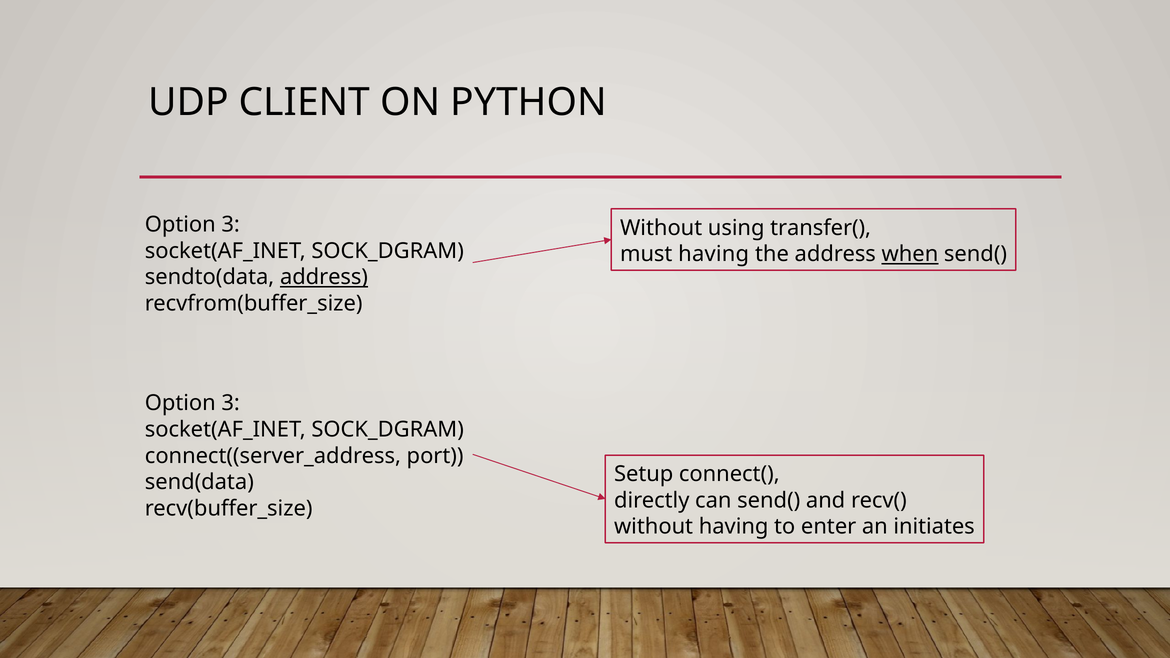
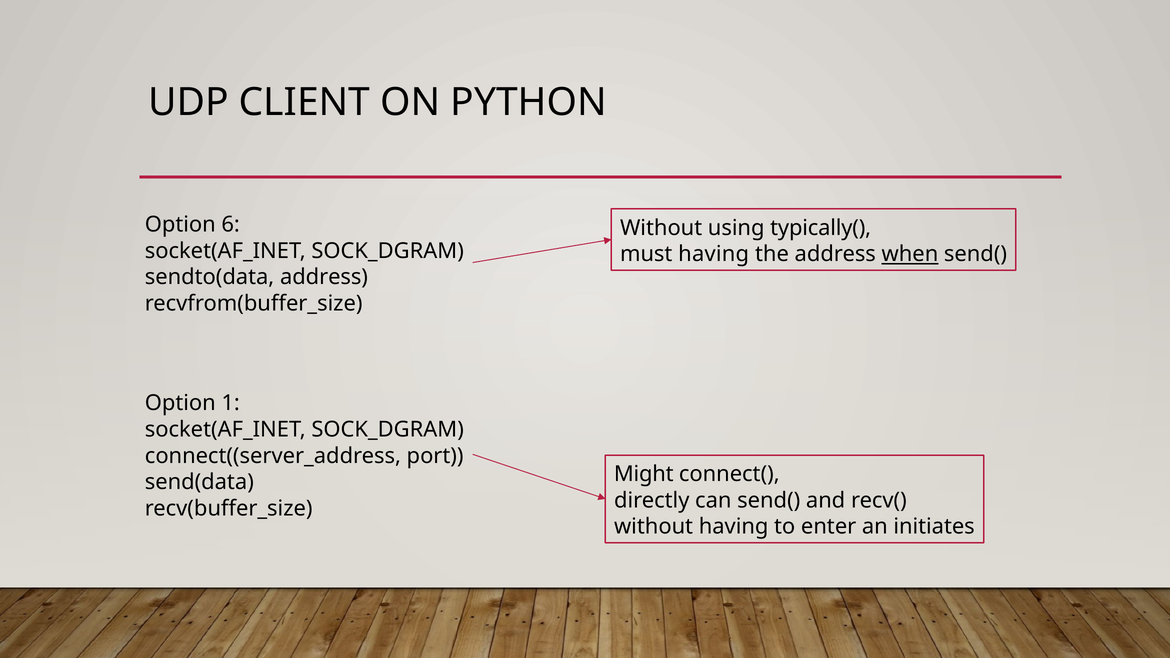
3 at (231, 225): 3 -> 6
transfer(: transfer( -> typically(
address at (324, 277) underline: present -> none
3 at (231, 403): 3 -> 1
Setup: Setup -> Might
